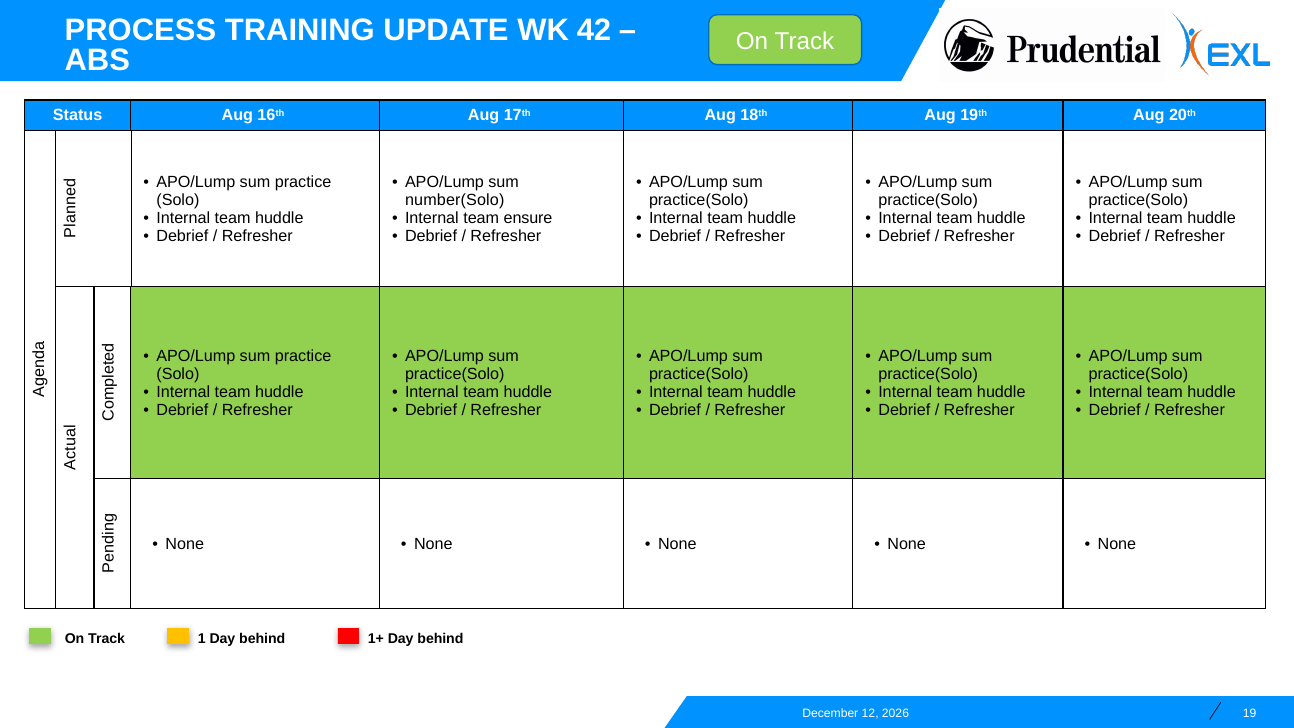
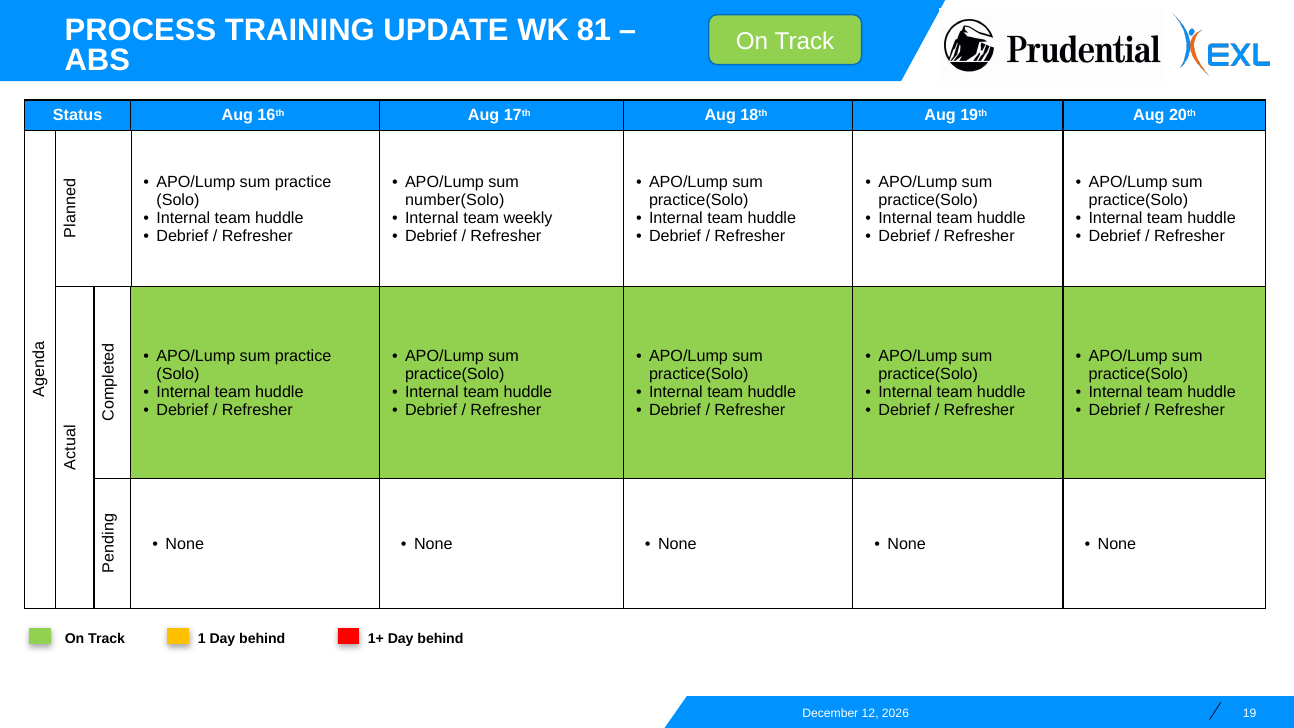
42: 42 -> 81
ensure: ensure -> weekly
